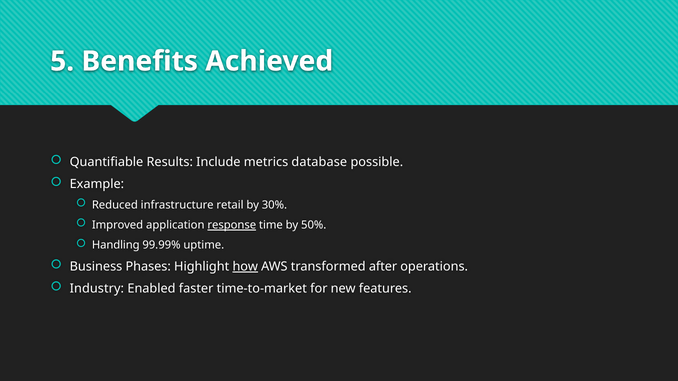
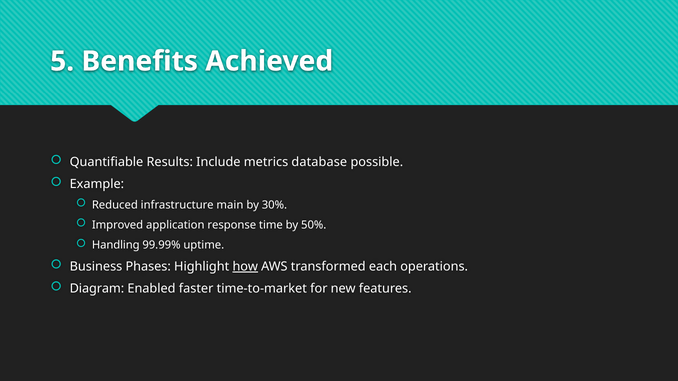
retail: retail -> main
response underline: present -> none
after: after -> each
Industry: Industry -> Diagram
